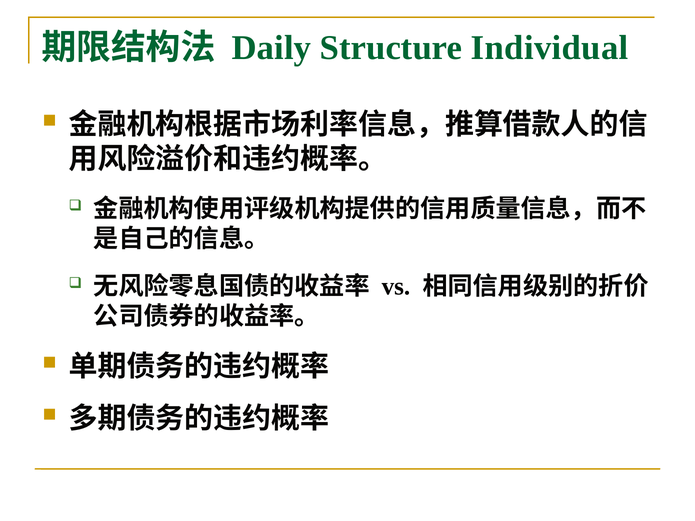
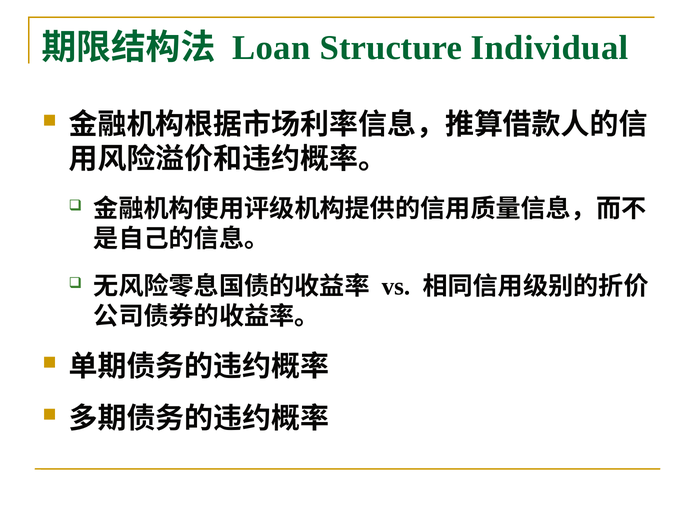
Daily: Daily -> Loan
